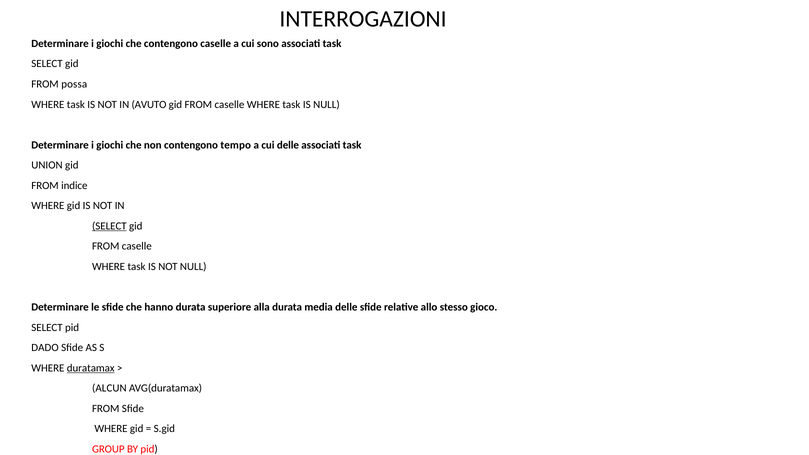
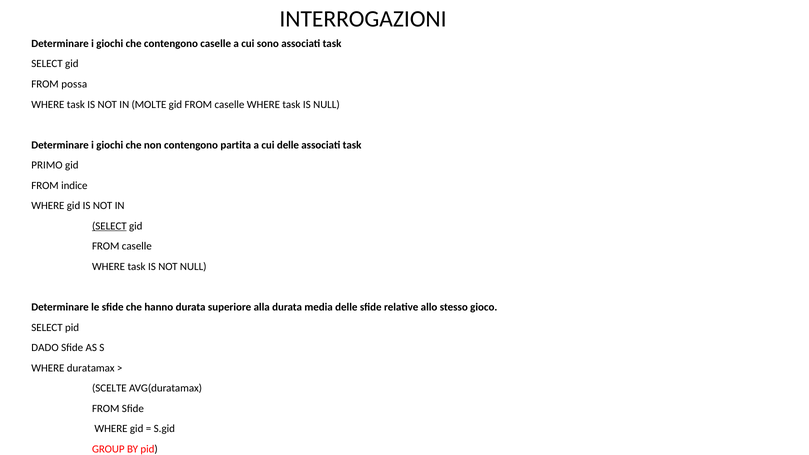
AVUTO: AVUTO -> MOLTE
tempo: tempo -> partita
UNION: UNION -> PRIMO
duratamax underline: present -> none
ALCUN: ALCUN -> SCELTE
